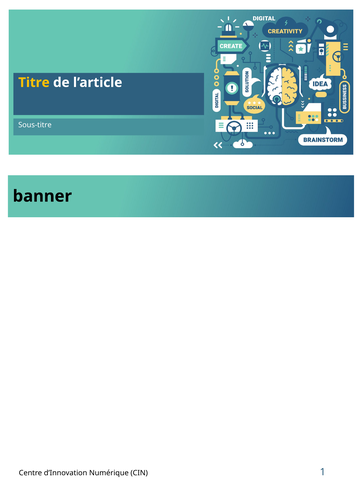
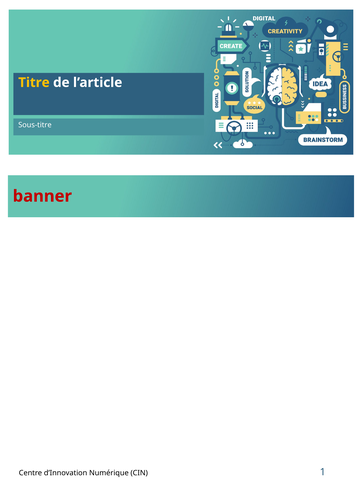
banner colour: black -> red
